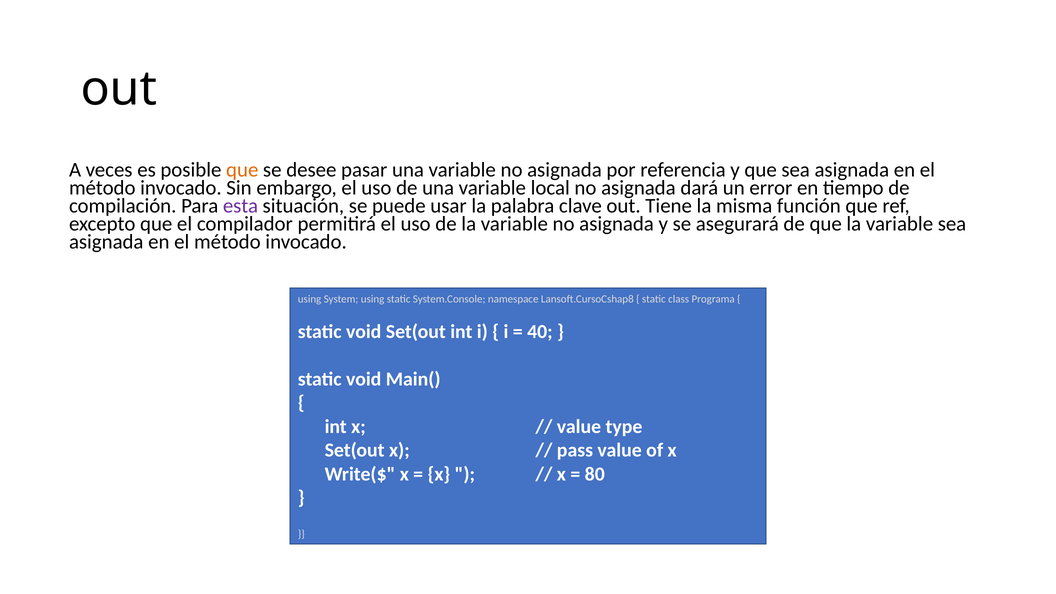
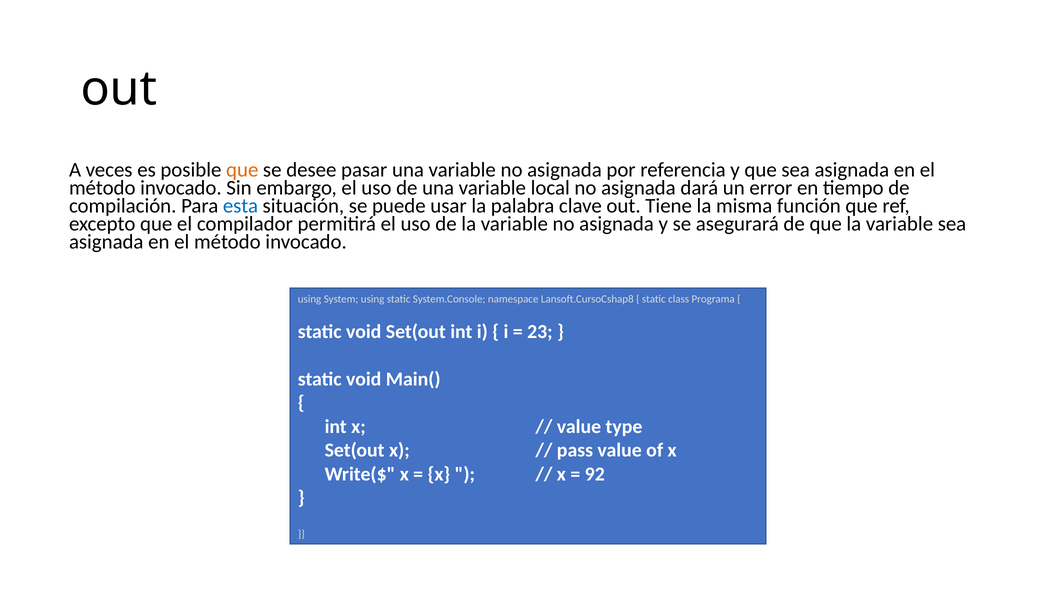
esta colour: purple -> blue
40: 40 -> 23
80: 80 -> 92
